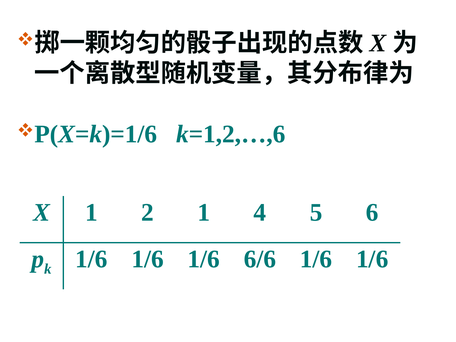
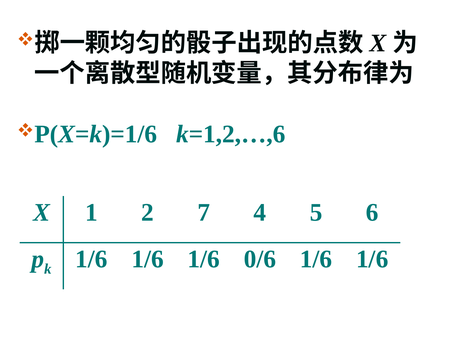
2 1: 1 -> 7
6/6: 6/6 -> 0/6
